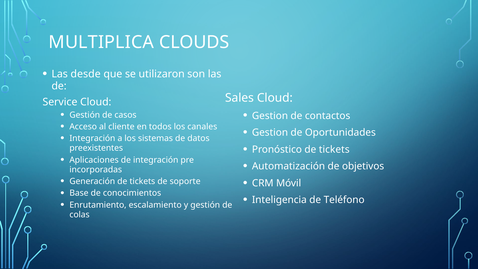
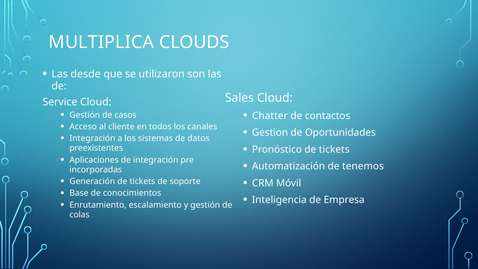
Gestion at (270, 116): Gestion -> Chatter
objetivos: objetivos -> tenemos
Teléfono: Teléfono -> Empresa
